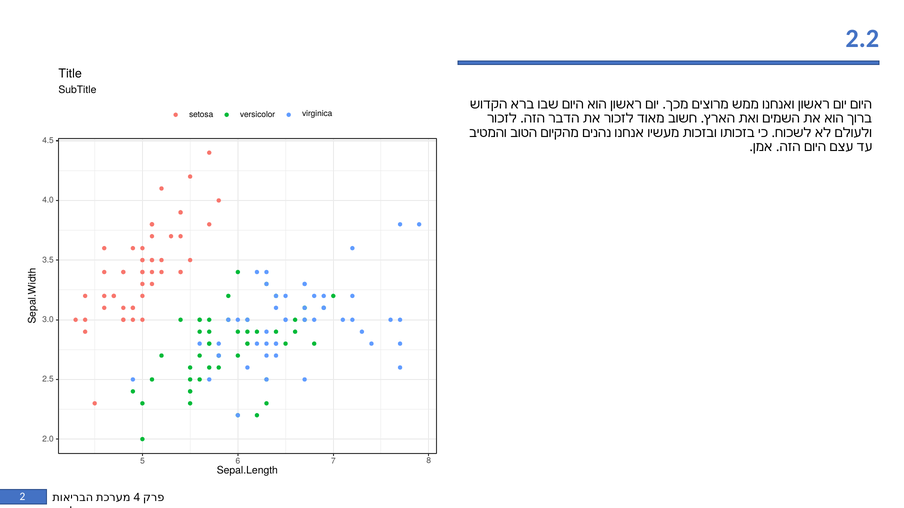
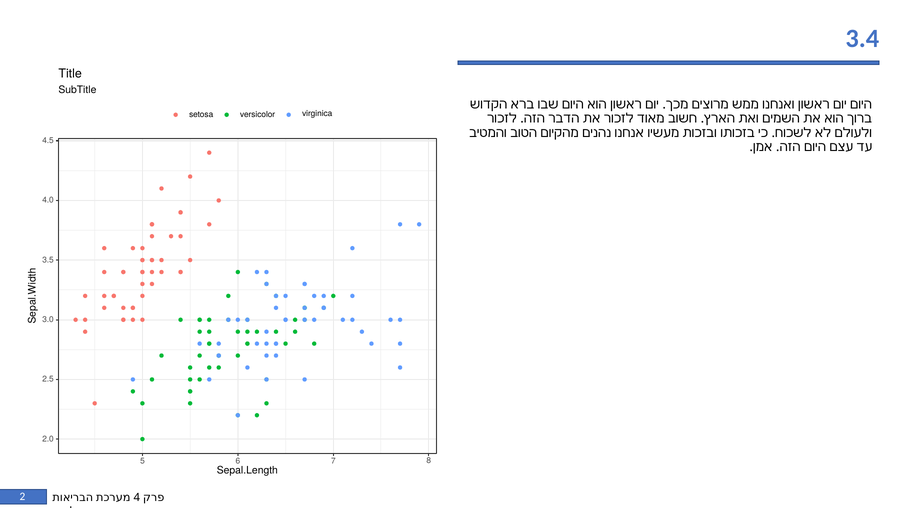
2.2: 2.2 -> 3.4
